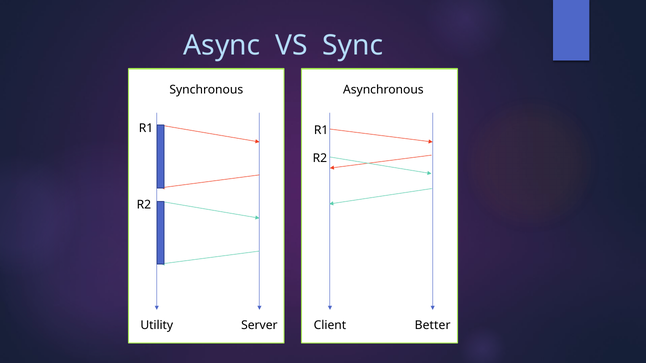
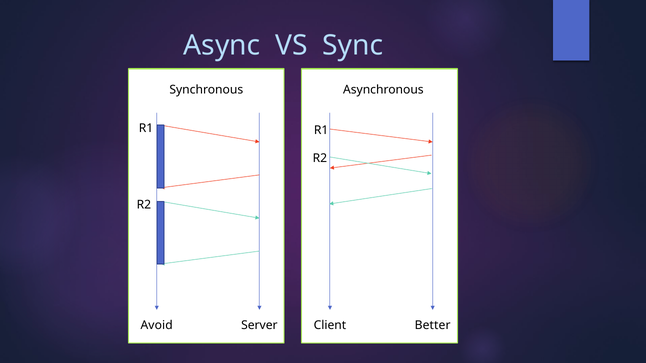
Utility: Utility -> Avoid
